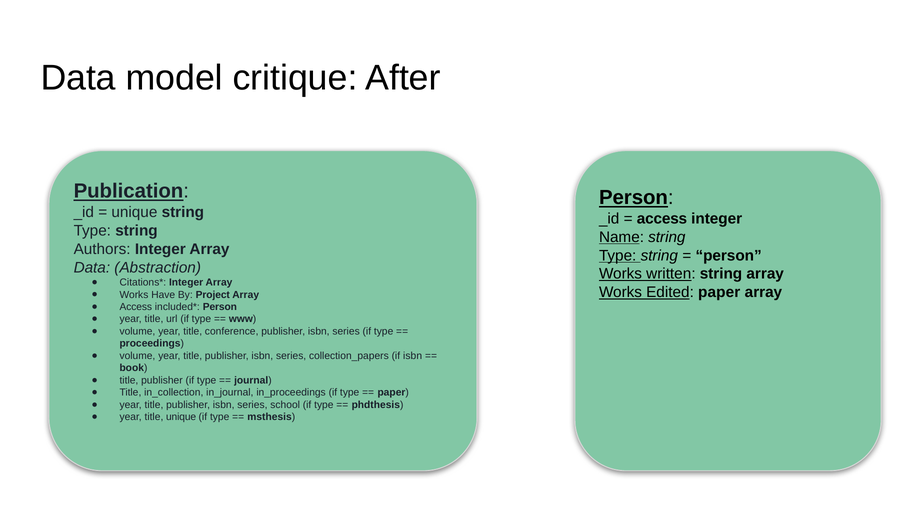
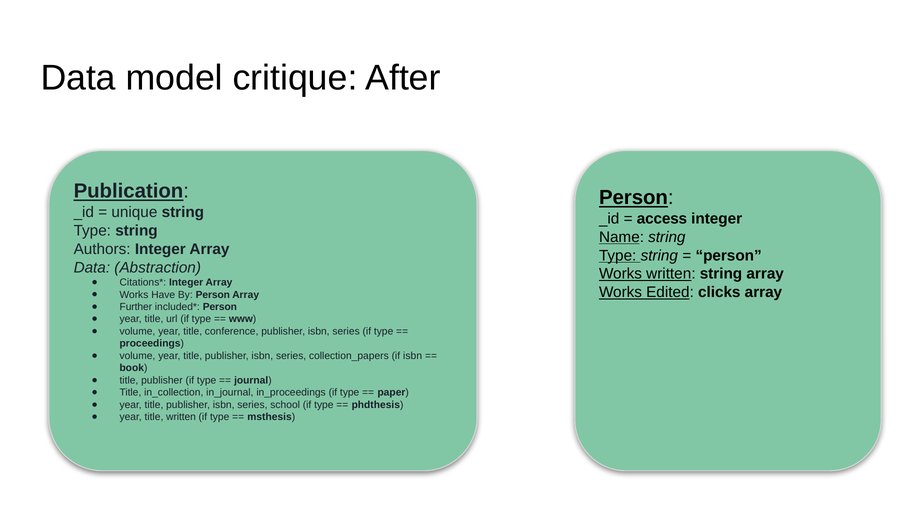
Edited paper: paper -> clicks
By Project: Project -> Person
Access at (136, 307): Access -> Further
title unique: unique -> written
